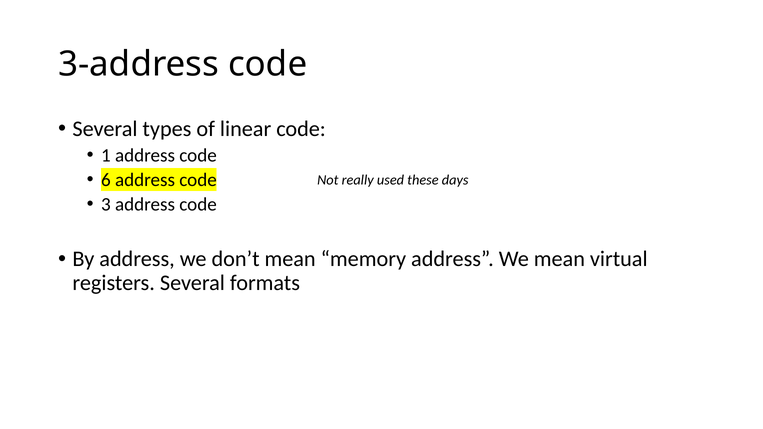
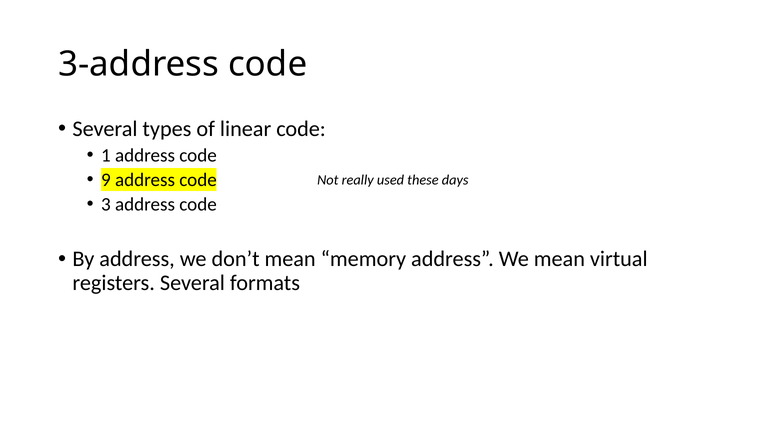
6: 6 -> 9
